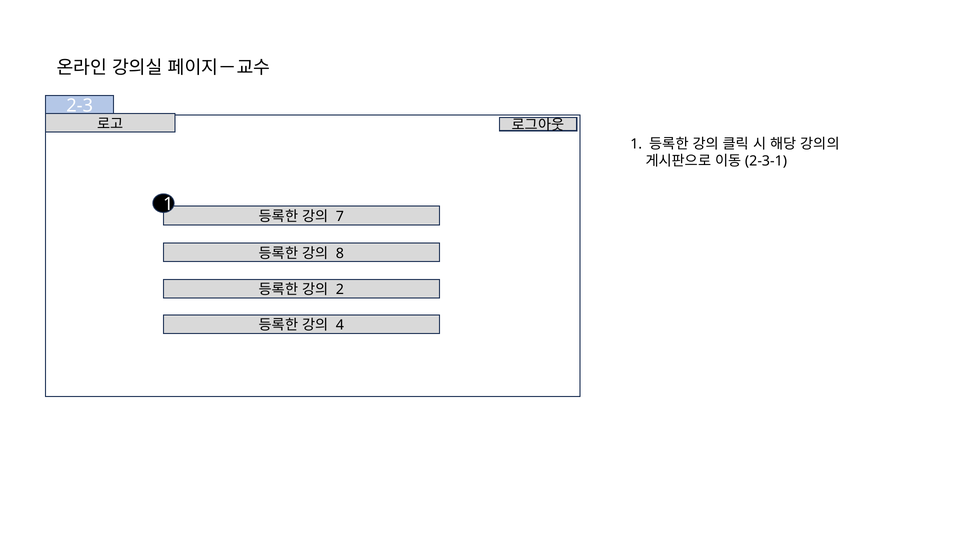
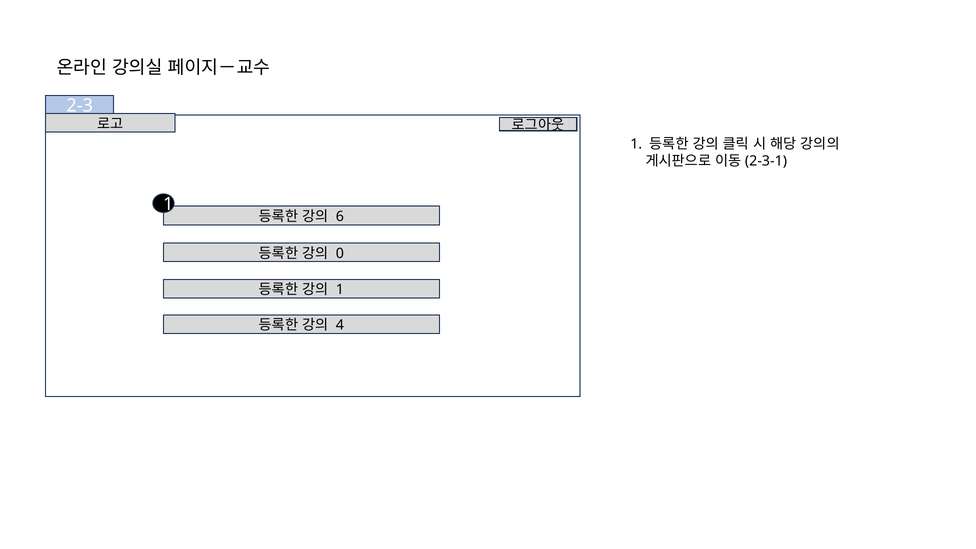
7: 7 -> 6
8: 8 -> 0
2 at (340, 290): 2 -> 1
